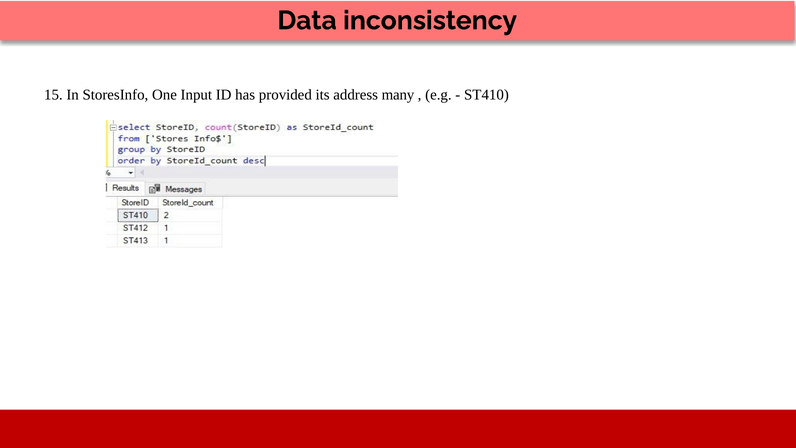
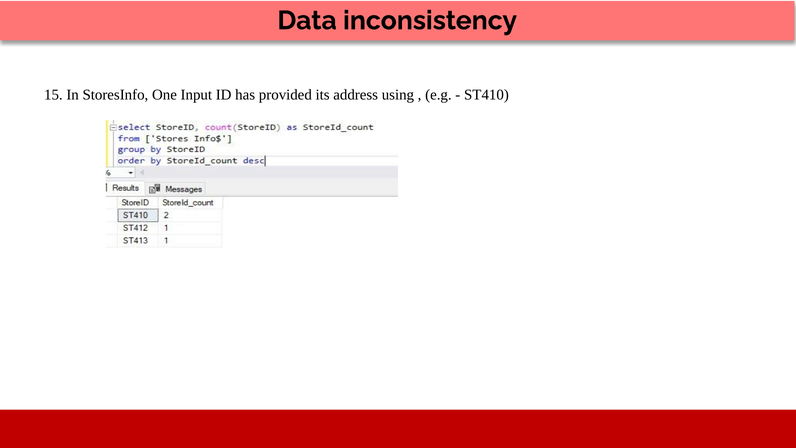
many: many -> using
